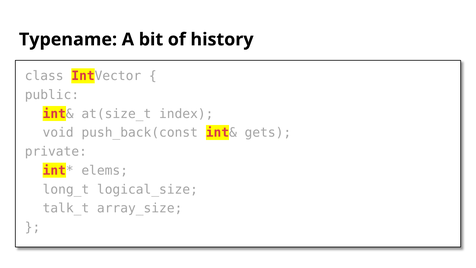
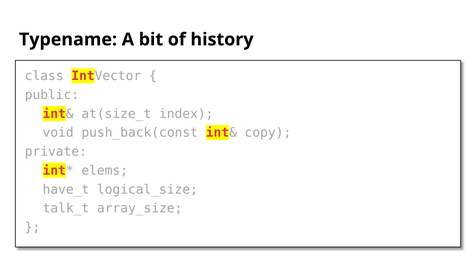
gets: gets -> copy
long_t: long_t -> have_t
